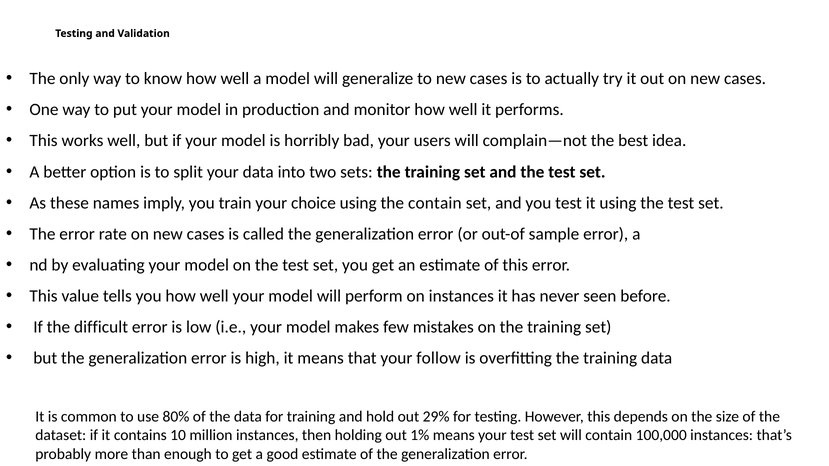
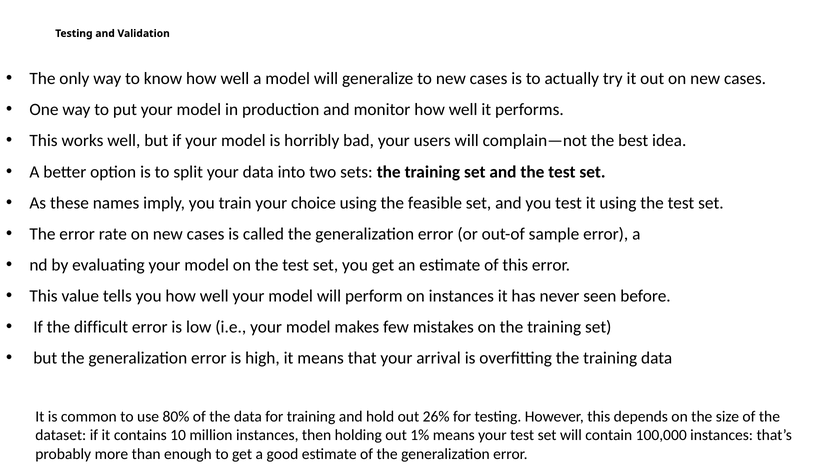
the contain: contain -> feasible
follow: follow -> arrival
29%: 29% -> 26%
